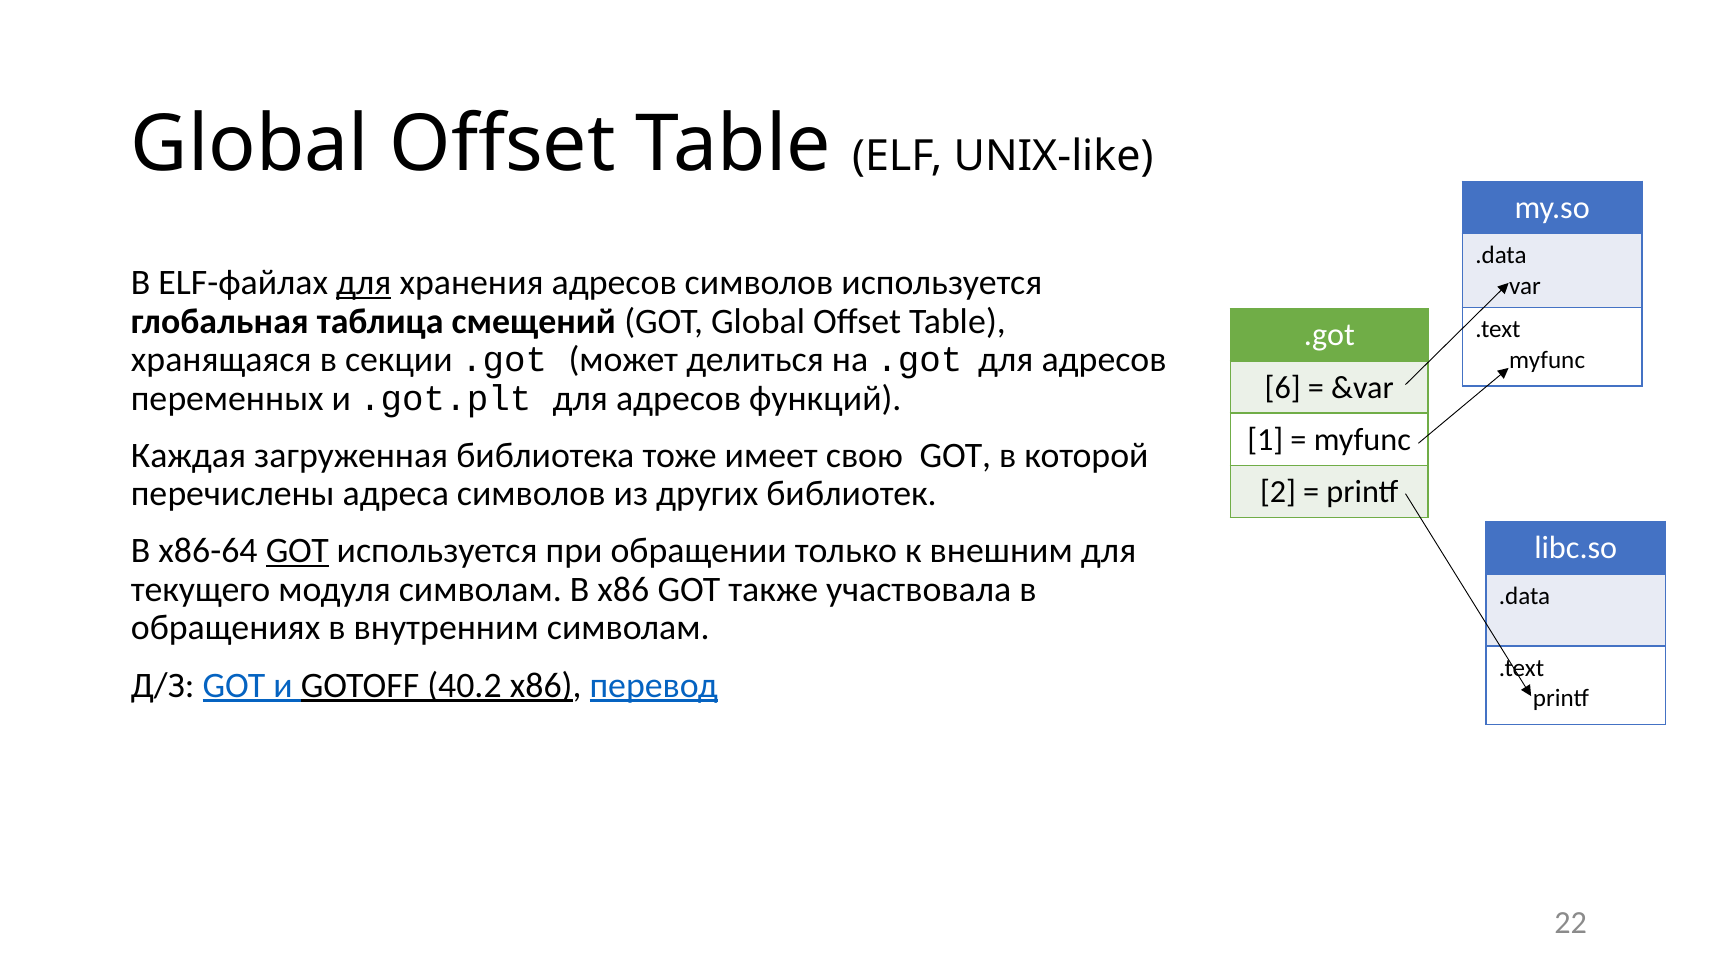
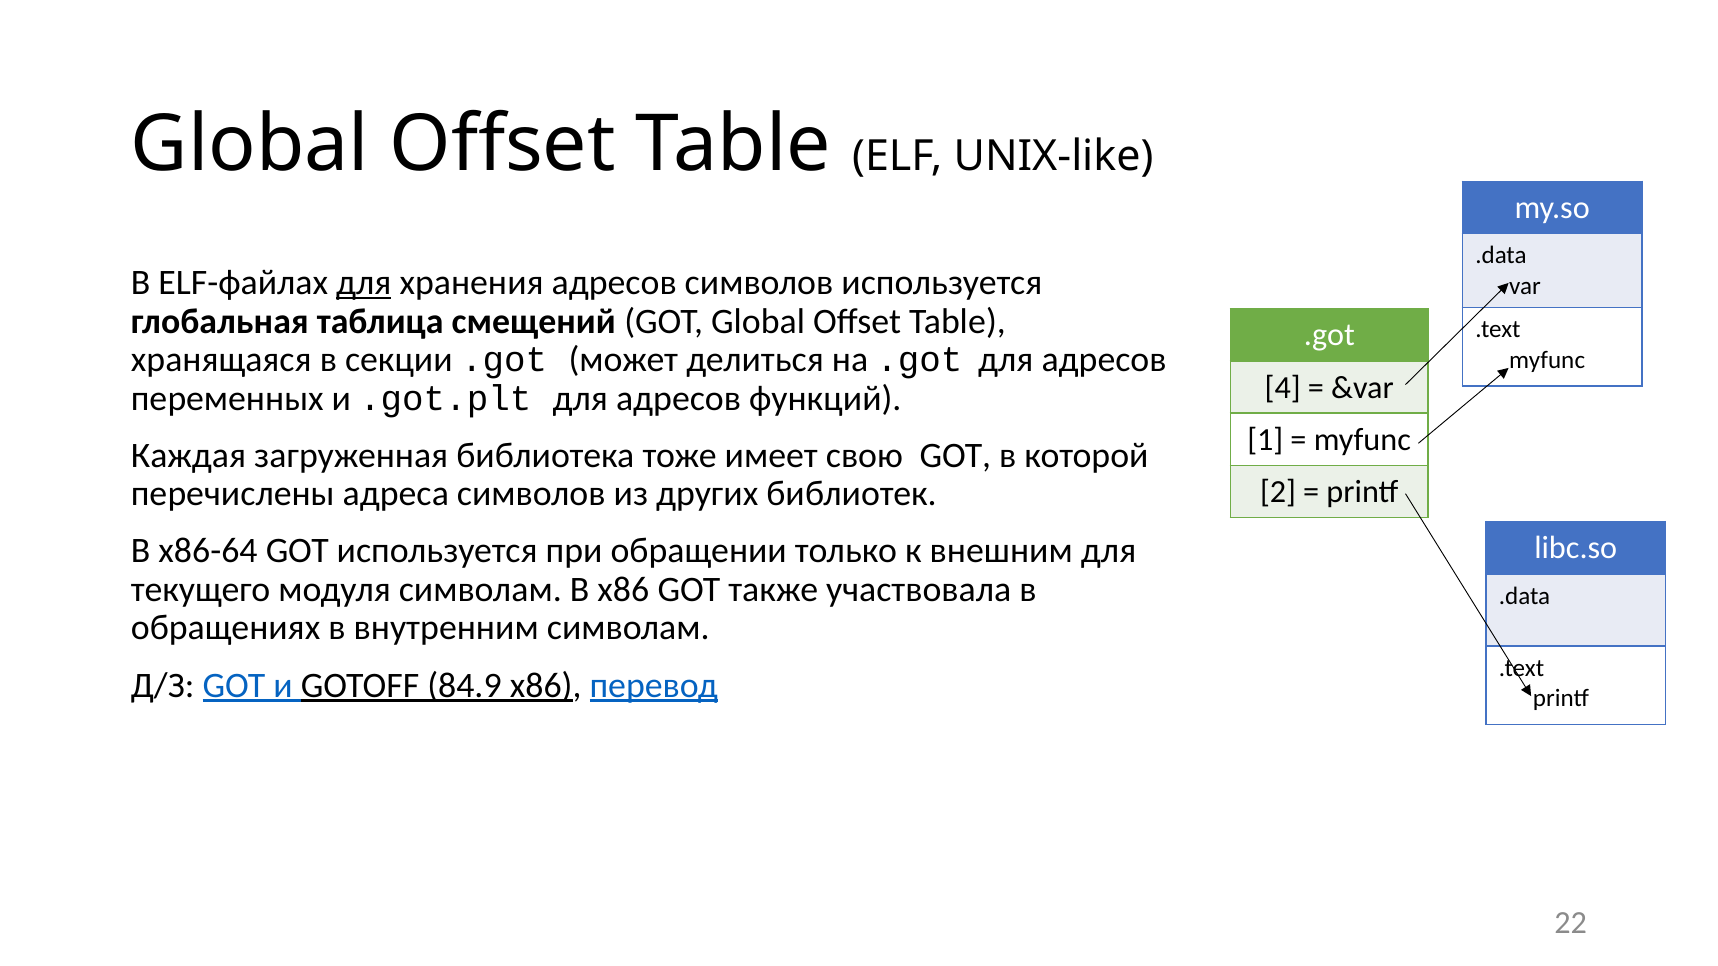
6: 6 -> 4
GOT at (297, 551) underline: present -> none
40.2: 40.2 -> 84.9
